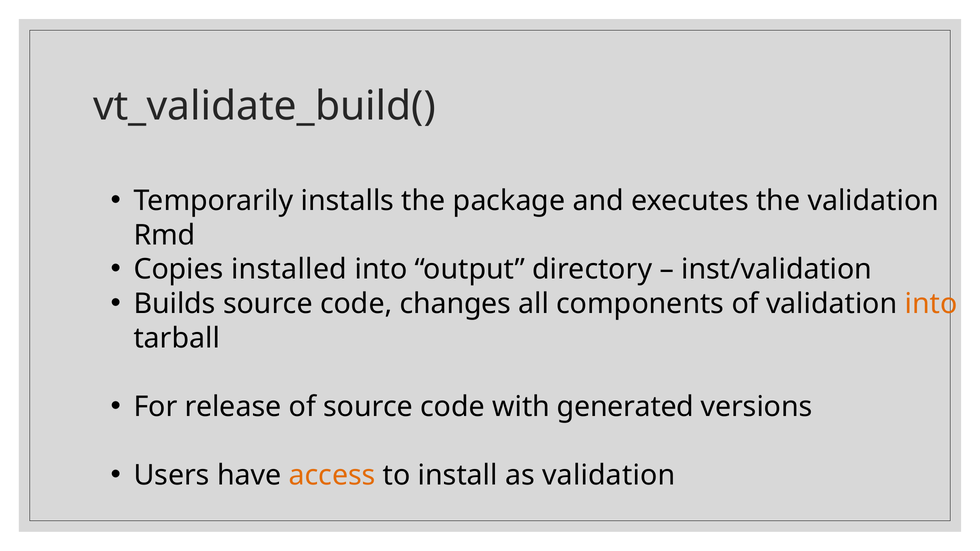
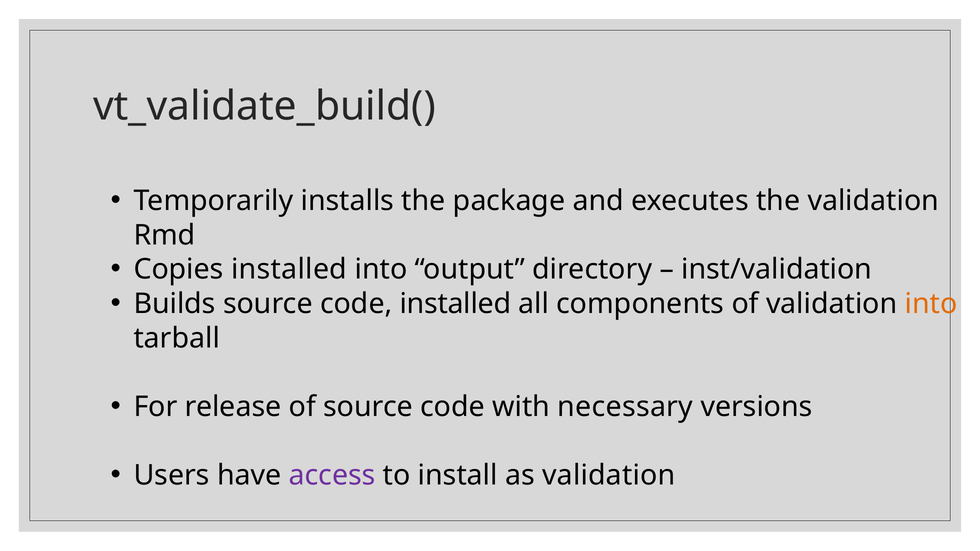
code changes: changes -> installed
generated: generated -> necessary
access colour: orange -> purple
